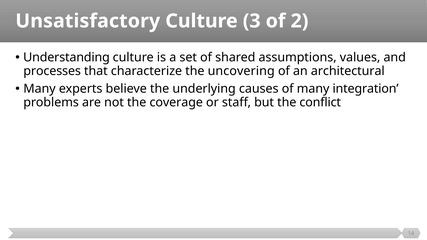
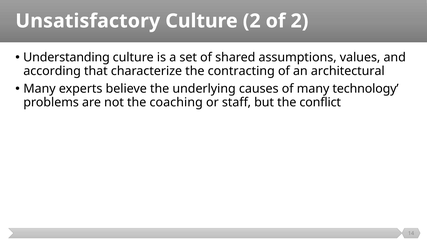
Culture 3: 3 -> 2
processes: processes -> according
uncovering: uncovering -> contracting
integration: integration -> technology
coverage: coverage -> coaching
